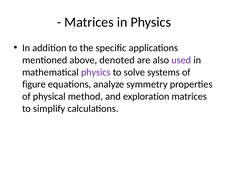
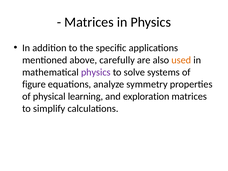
denoted: denoted -> carefully
used colour: purple -> orange
method: method -> learning
